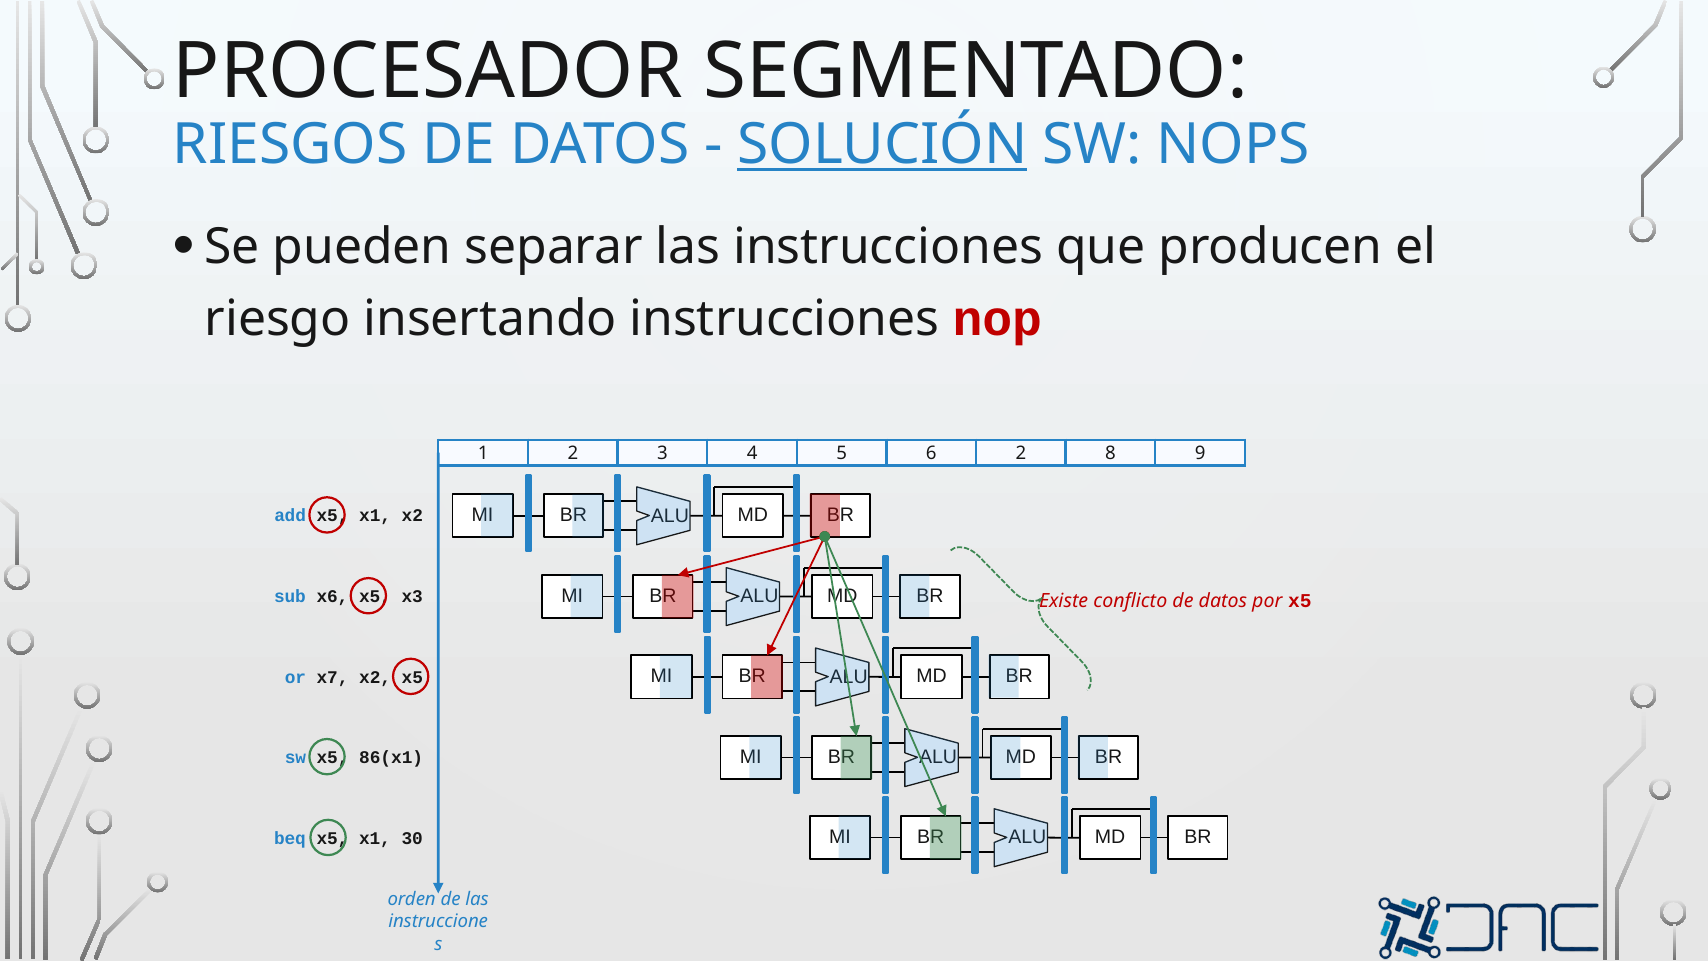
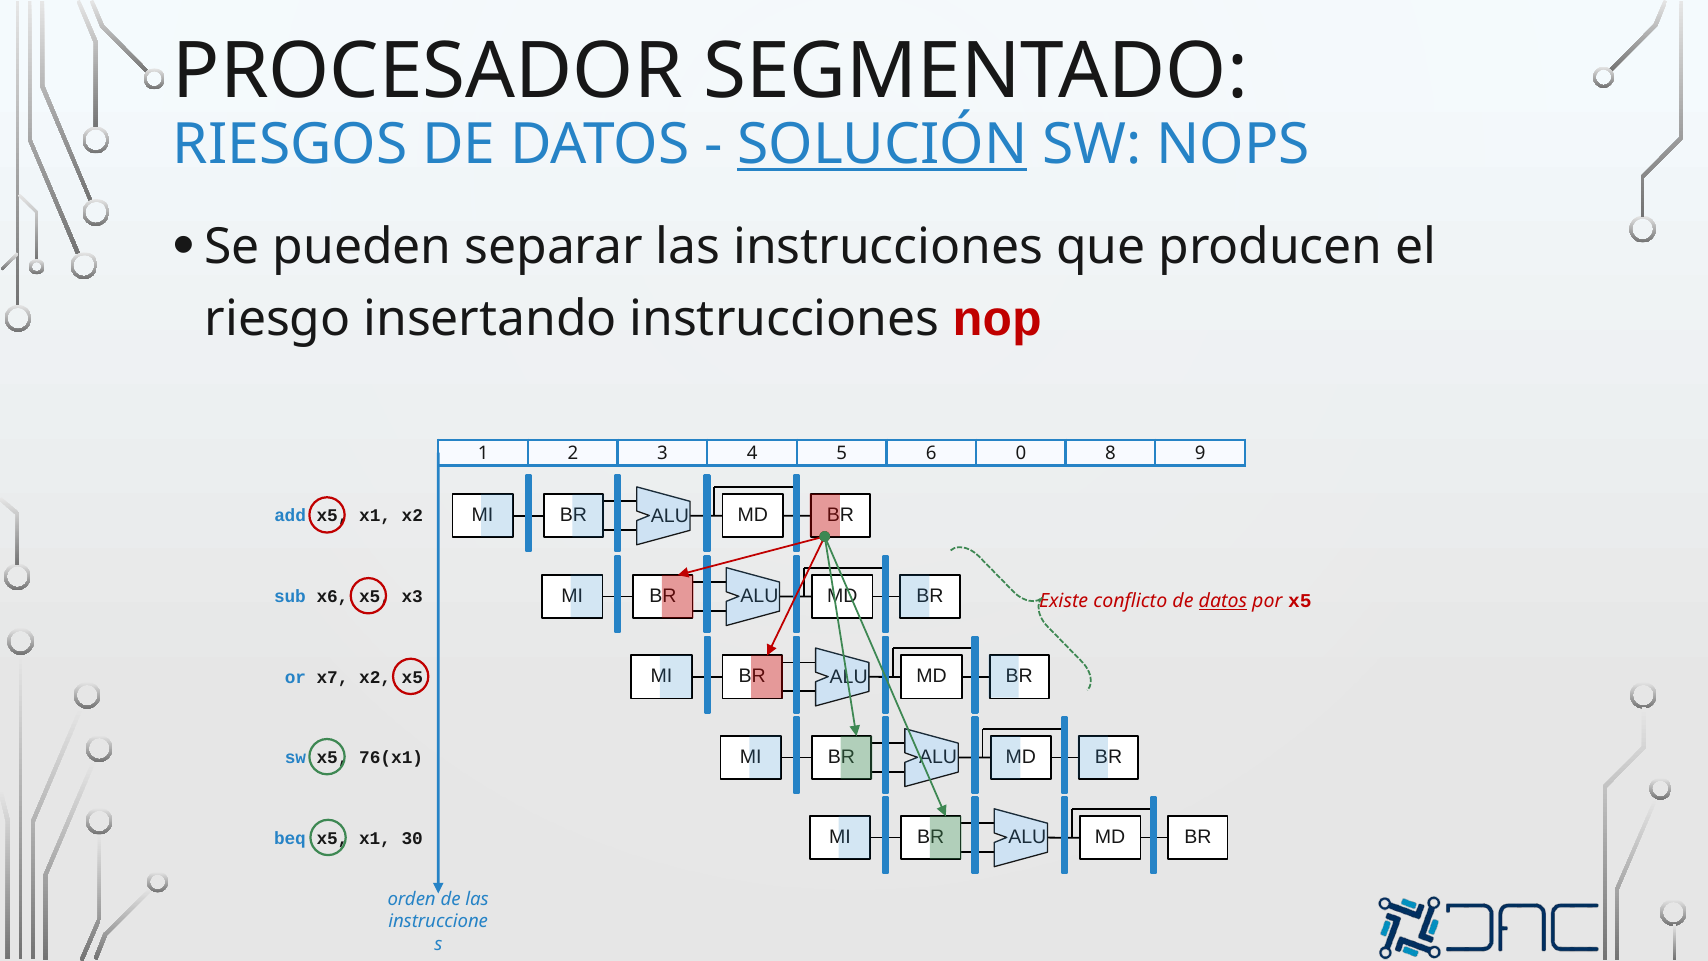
6 2: 2 -> 0
datos at (1223, 601) underline: none -> present
86(x1: 86(x1 -> 76(x1
